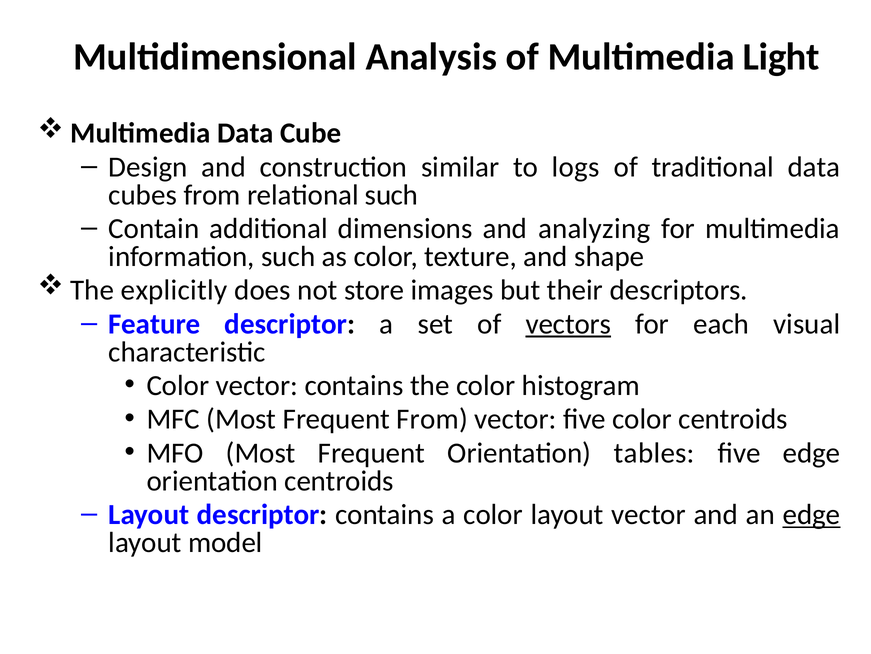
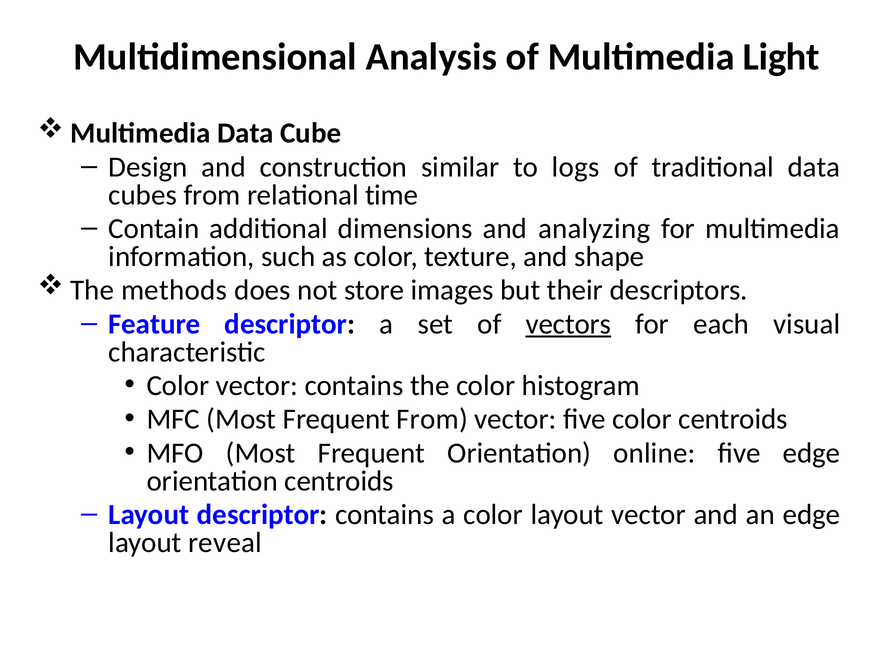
relational such: such -> time
explicitly: explicitly -> methods
tables: tables -> online
edge at (812, 514) underline: present -> none
model: model -> reveal
